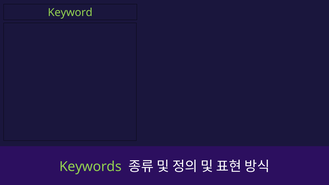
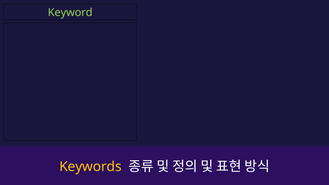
Keywords colour: light green -> yellow
